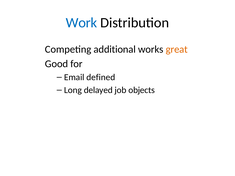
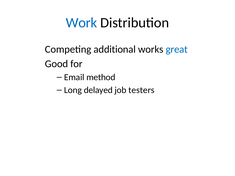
great colour: orange -> blue
defined: defined -> method
objects: objects -> testers
